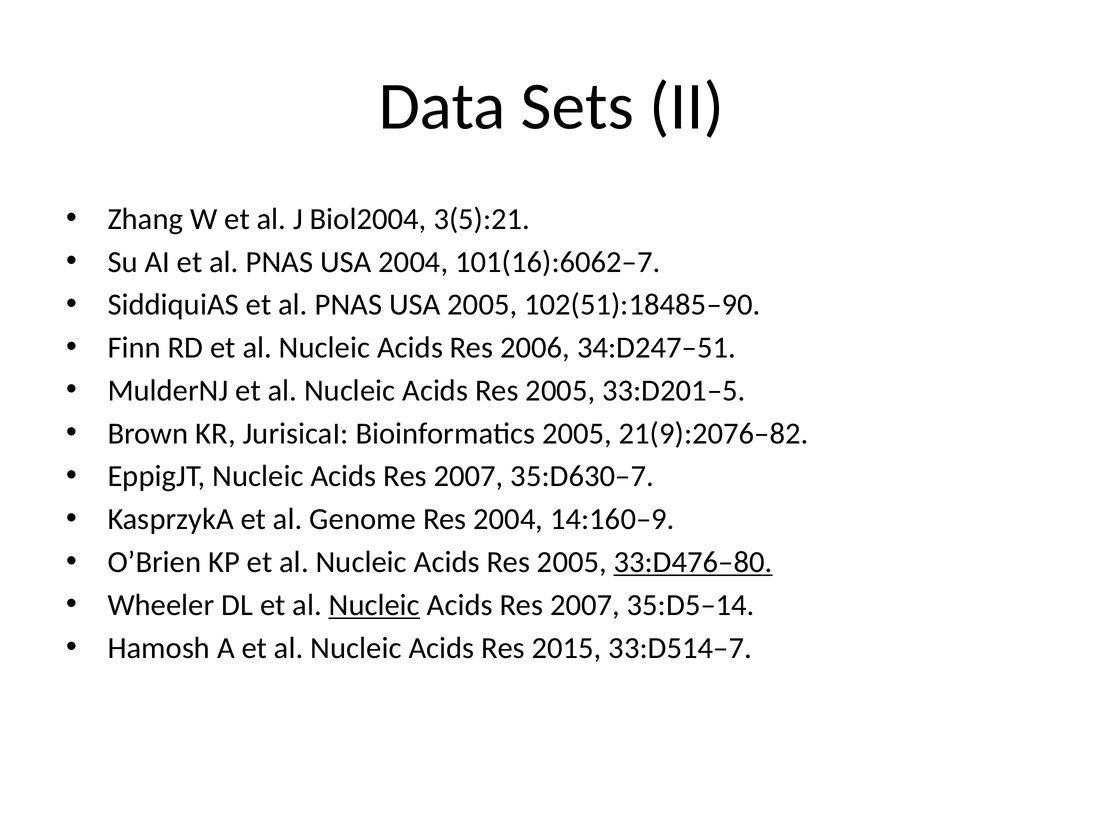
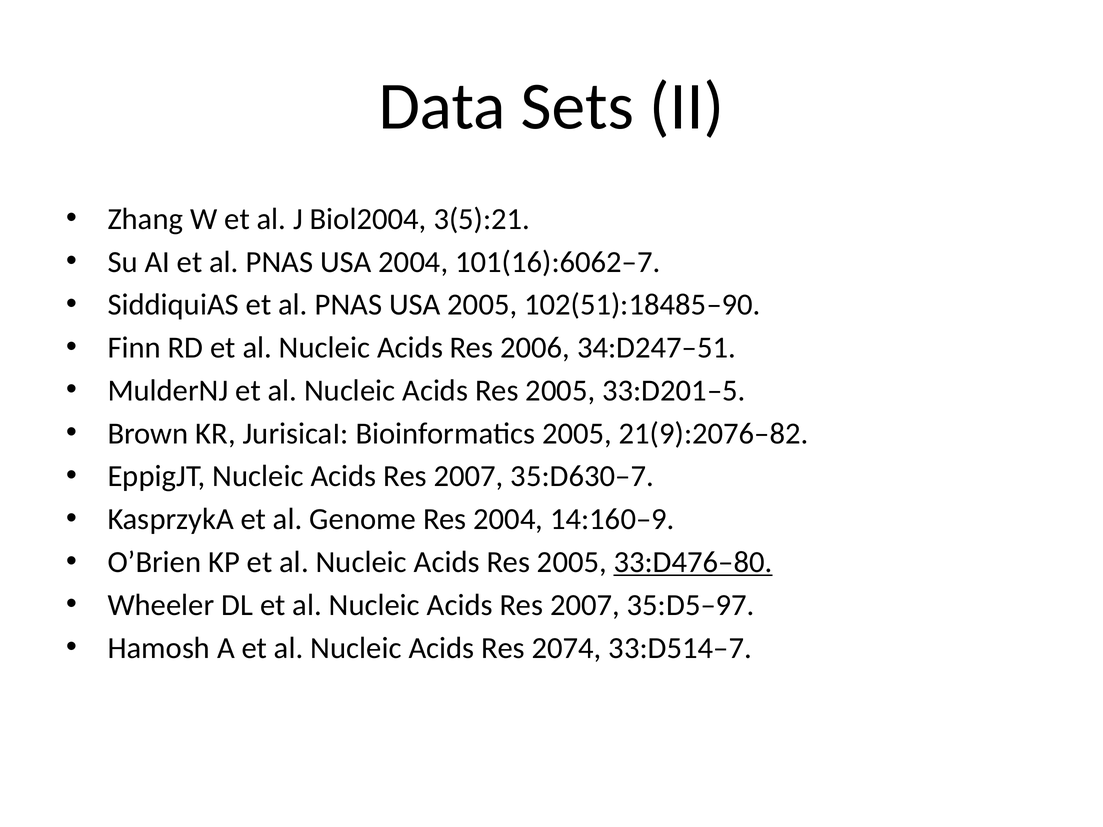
Nucleic at (374, 605) underline: present -> none
35:D5–14: 35:D5–14 -> 35:D5–97
2015: 2015 -> 2074
